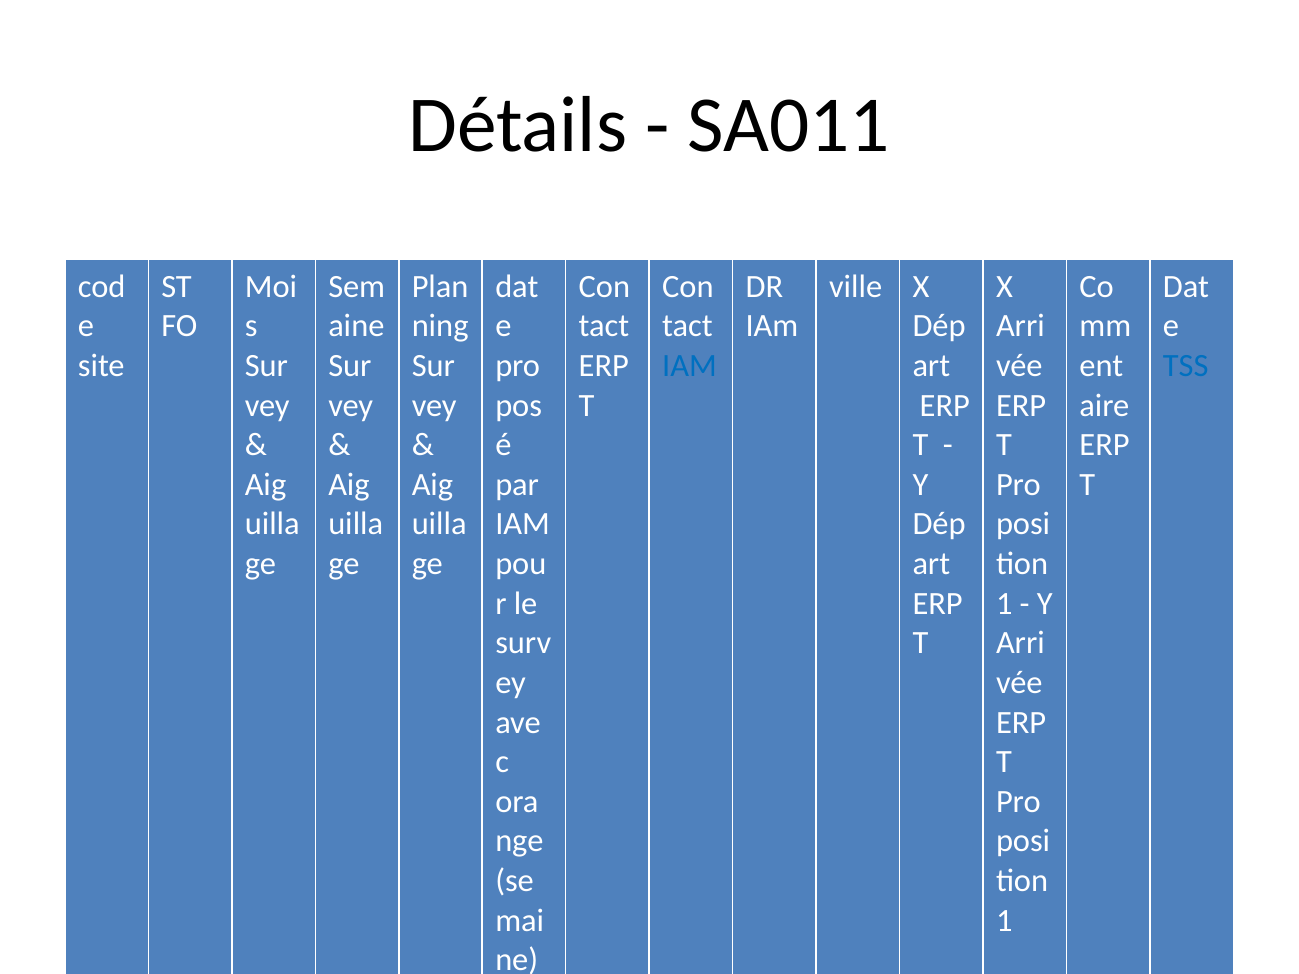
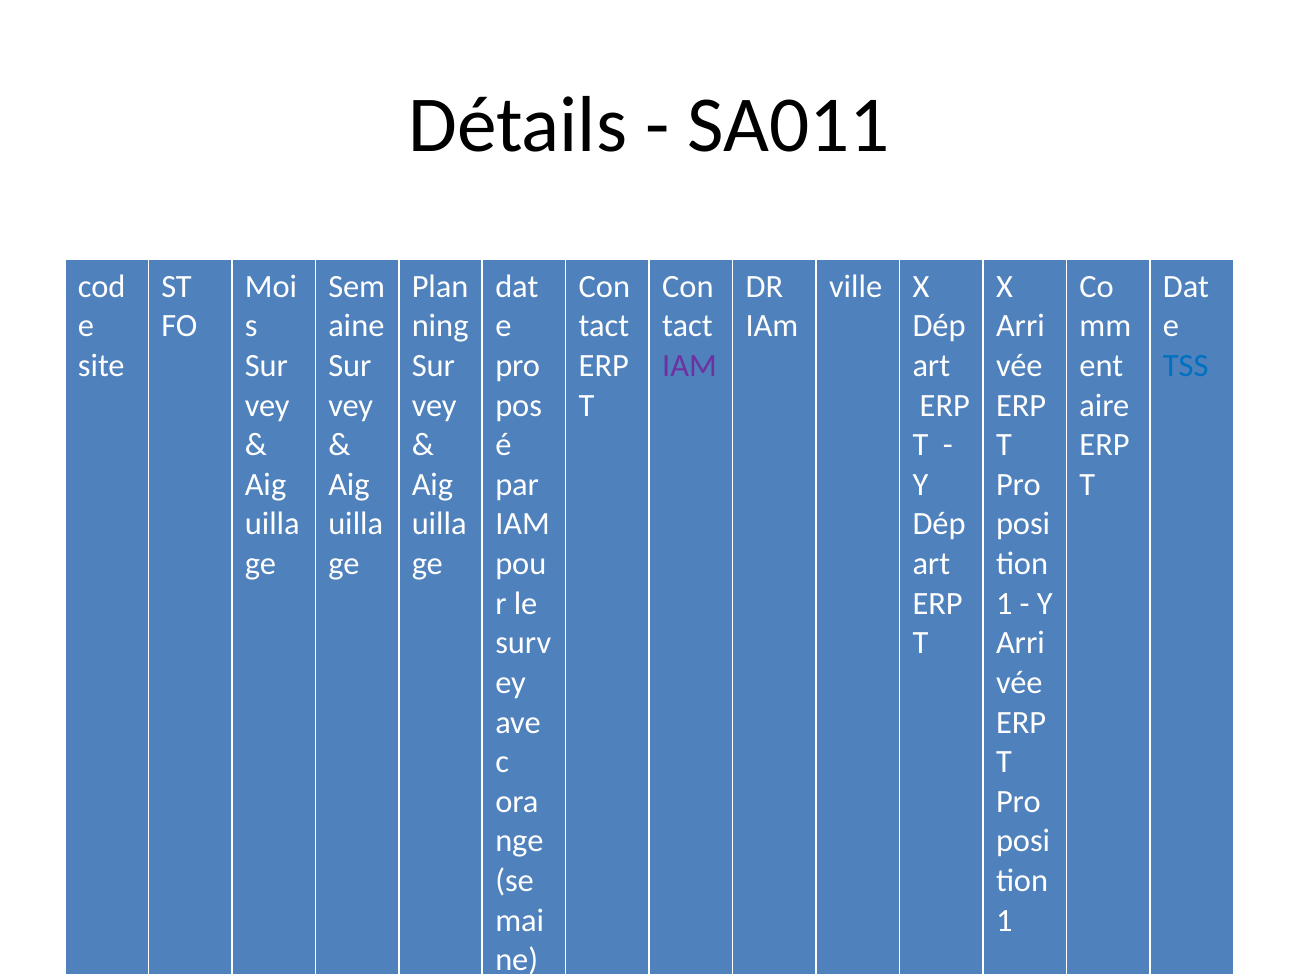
IAM at (689, 366) colour: blue -> purple
